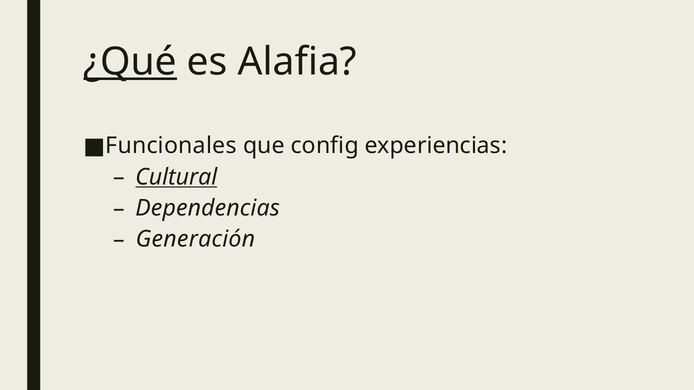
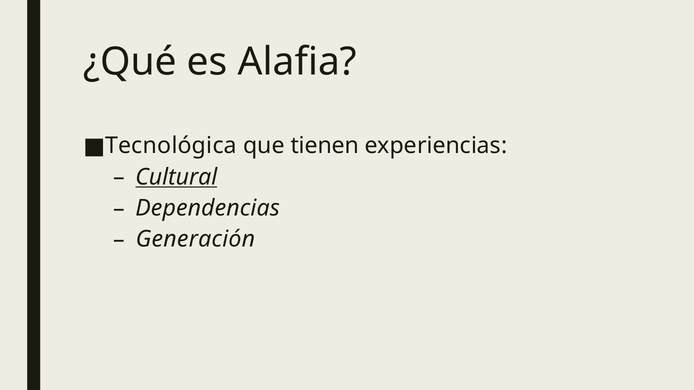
¿Qué underline: present -> none
Funcionales: Funcionales -> Tecnológica
config: config -> tienen
